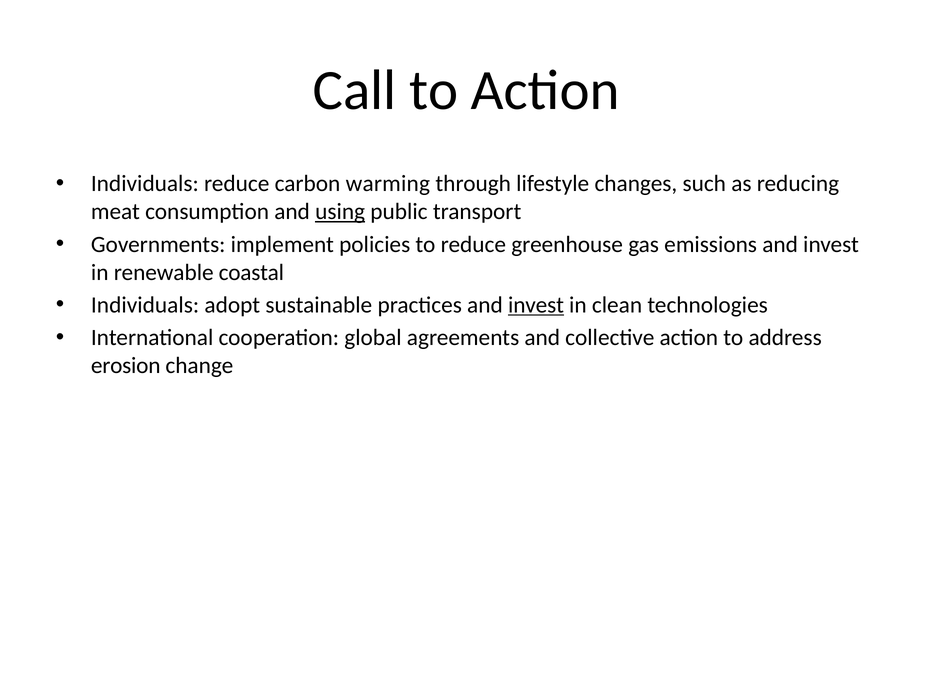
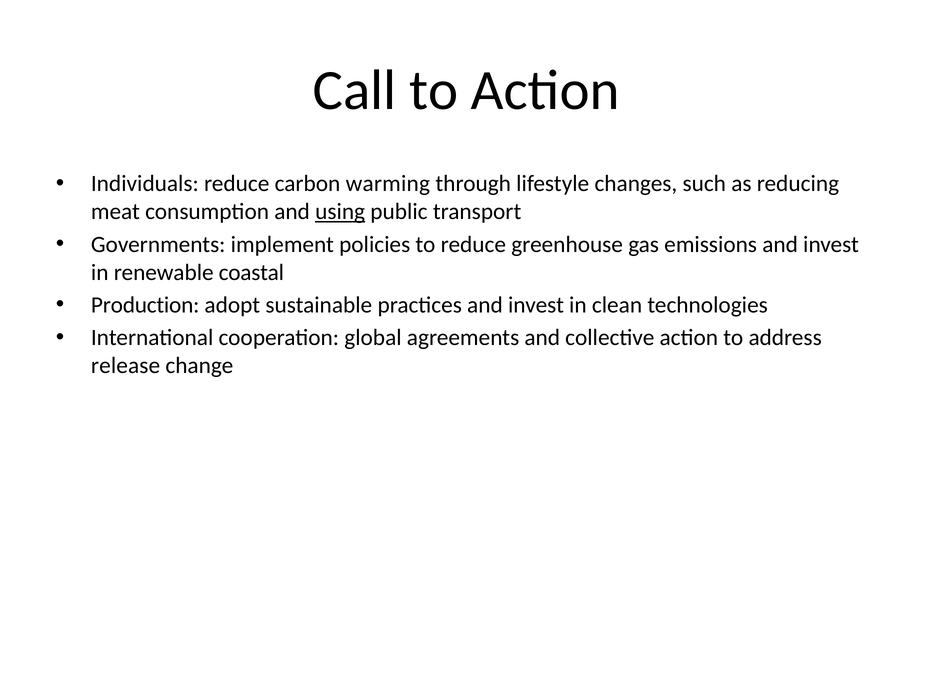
Individuals at (145, 305): Individuals -> Production
invest at (536, 305) underline: present -> none
erosion: erosion -> release
